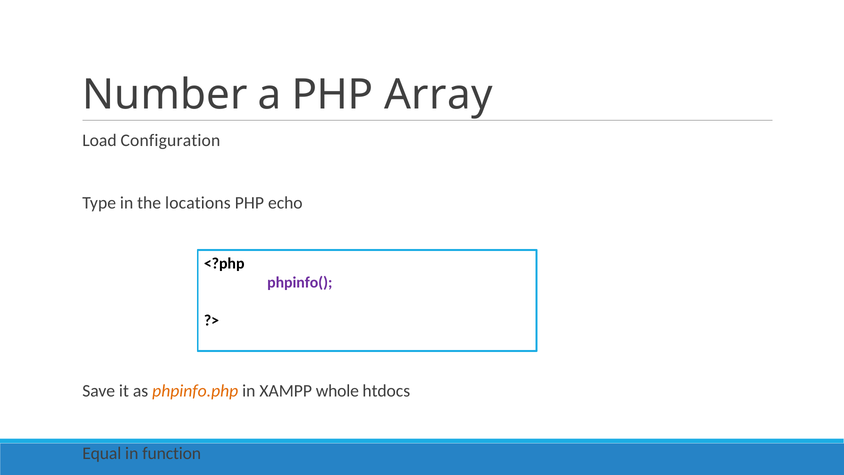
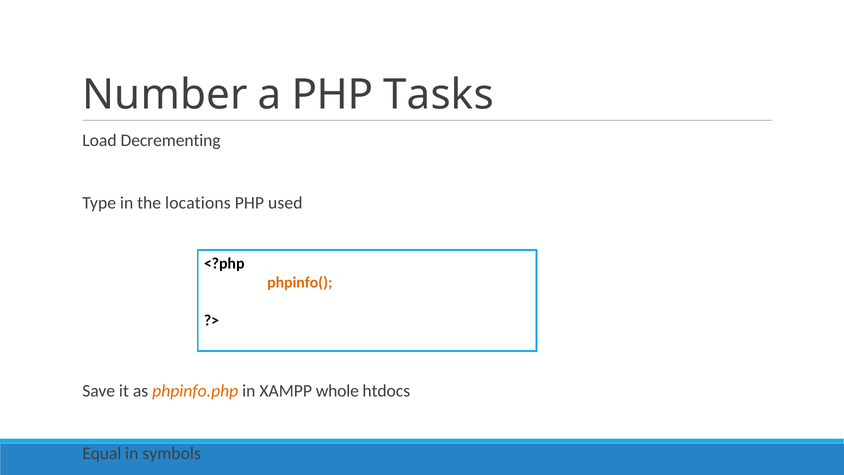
Array: Array -> Tasks
Configuration: Configuration -> Decrementing
echo: echo -> used
phpinfo( colour: purple -> orange
function: function -> symbols
